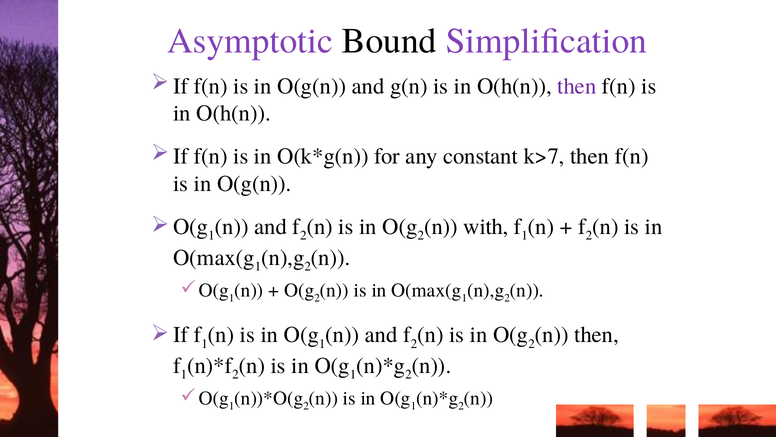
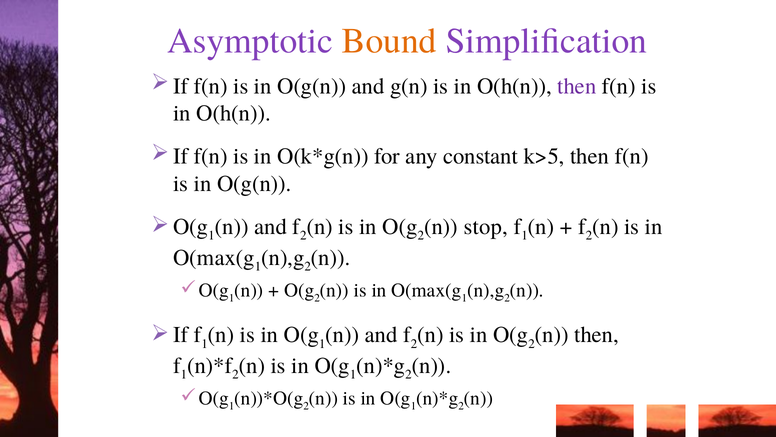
Bound colour: black -> orange
k>7: k>7 -> k>5
with: with -> stop
